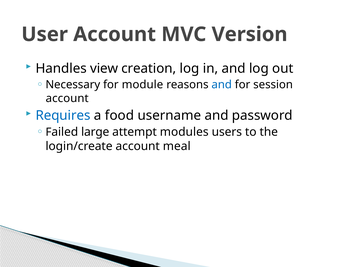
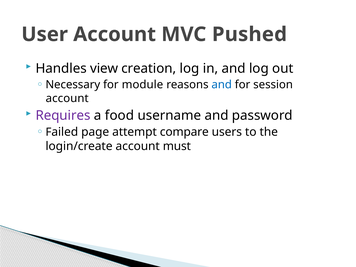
Version: Version -> Pushed
Requires colour: blue -> purple
large: large -> page
modules: modules -> compare
meal: meal -> must
